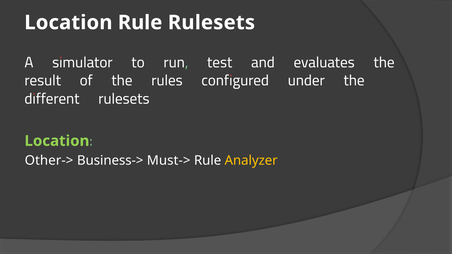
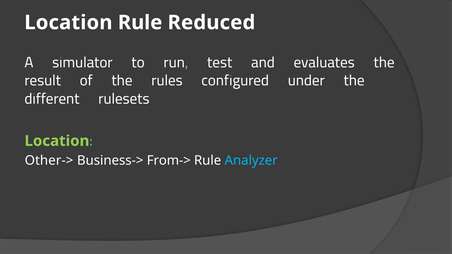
Rule Rulesets: Rulesets -> Reduced
Must->: Must-> -> From->
Analyzer colour: yellow -> light blue
